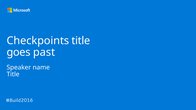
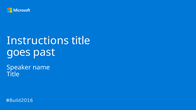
Checkpoints: Checkpoints -> Instructions
